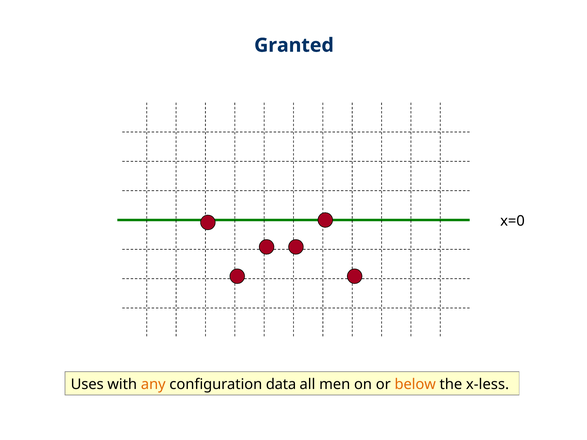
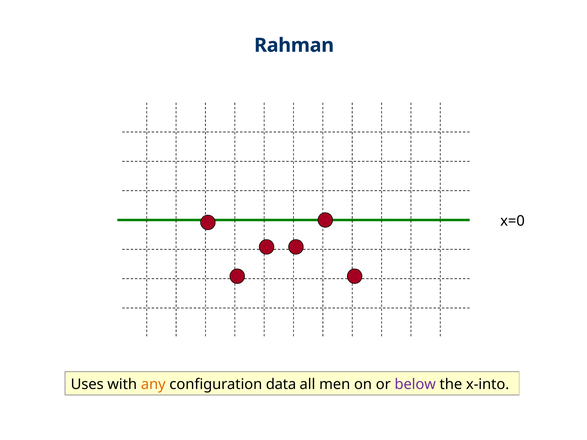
Granted: Granted -> Rahman
below colour: orange -> purple
x-less: x-less -> x-into
